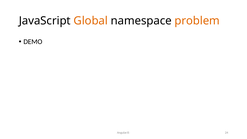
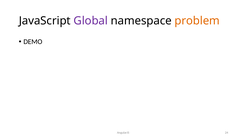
Global colour: orange -> purple
